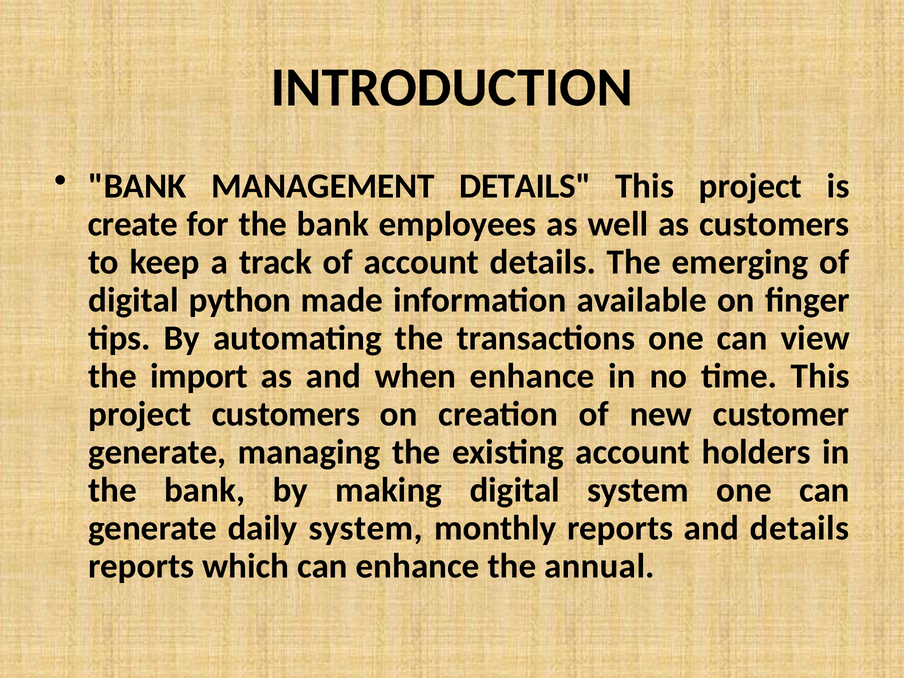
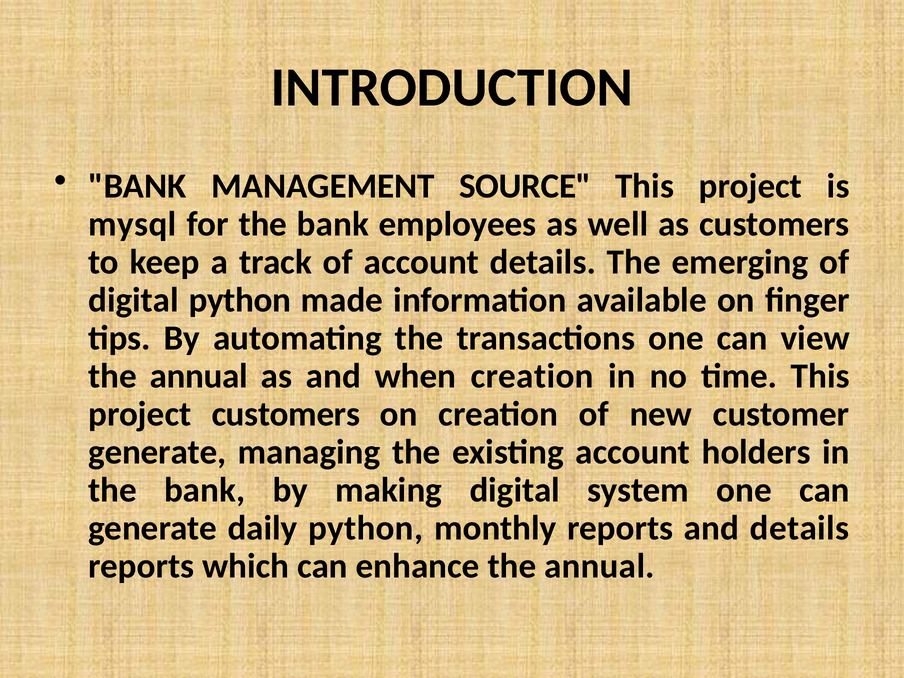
MANAGEMENT DETAILS: DETAILS -> SOURCE
create: create -> mysql
import at (199, 376): import -> annual
when enhance: enhance -> creation
daily system: system -> python
